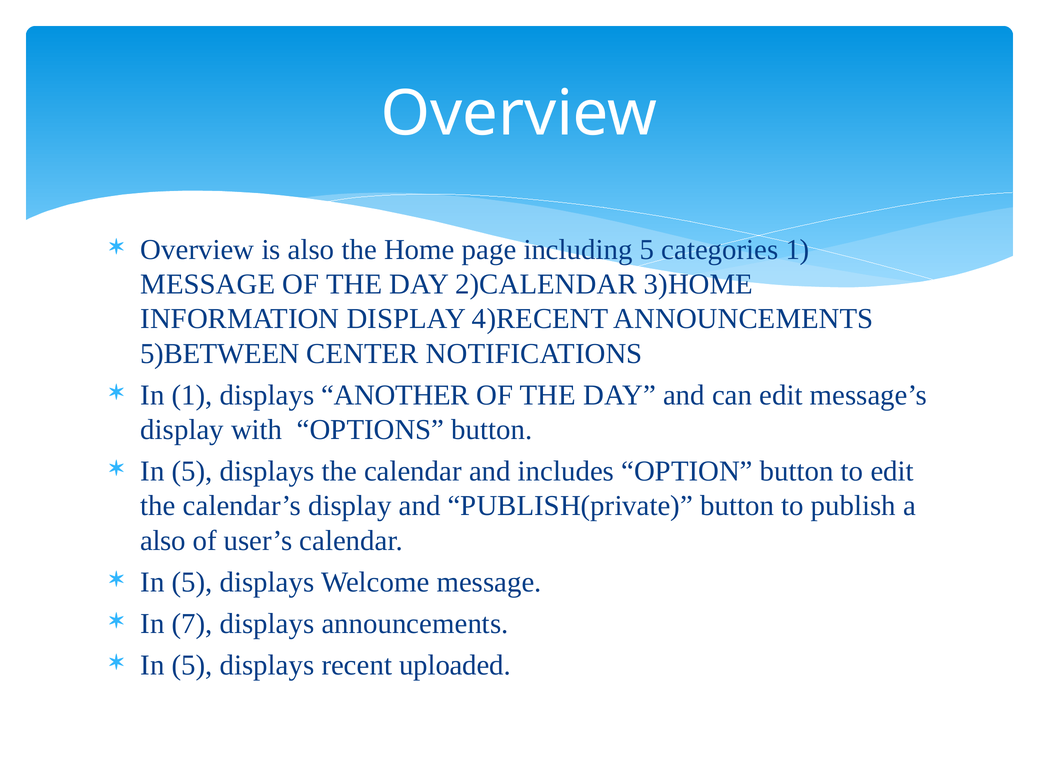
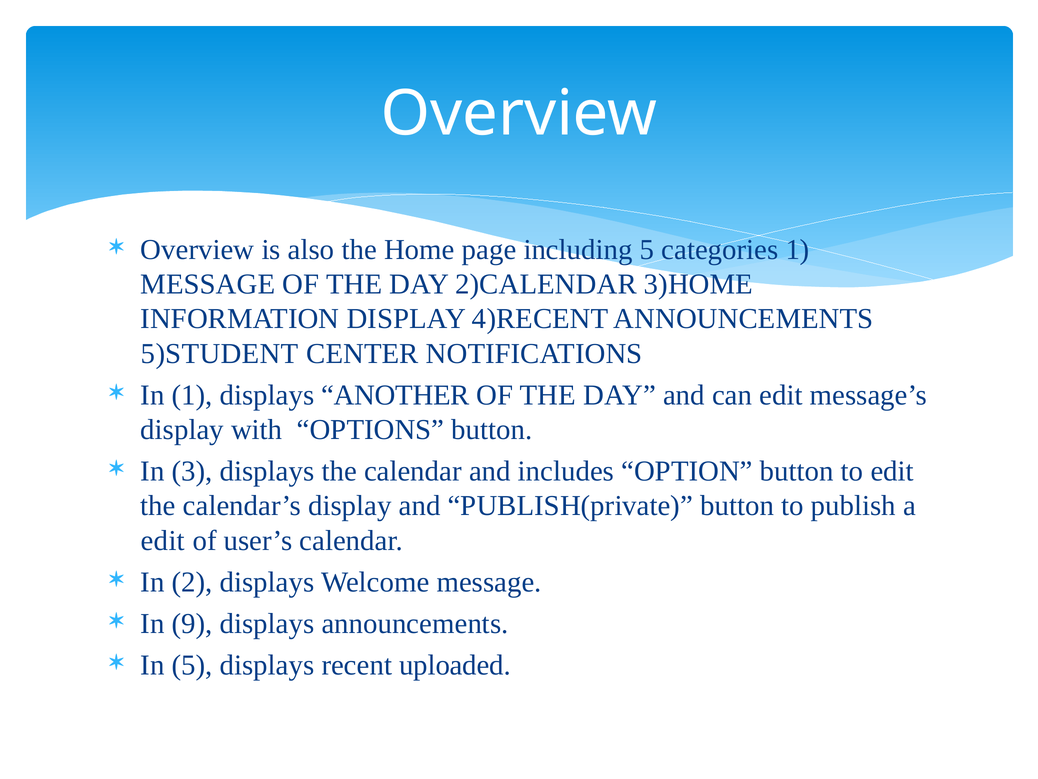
5)BETWEEN: 5)BETWEEN -> 5)STUDENT
5 at (192, 471): 5 -> 3
also at (163, 540): also -> edit
5 at (192, 582): 5 -> 2
7: 7 -> 9
